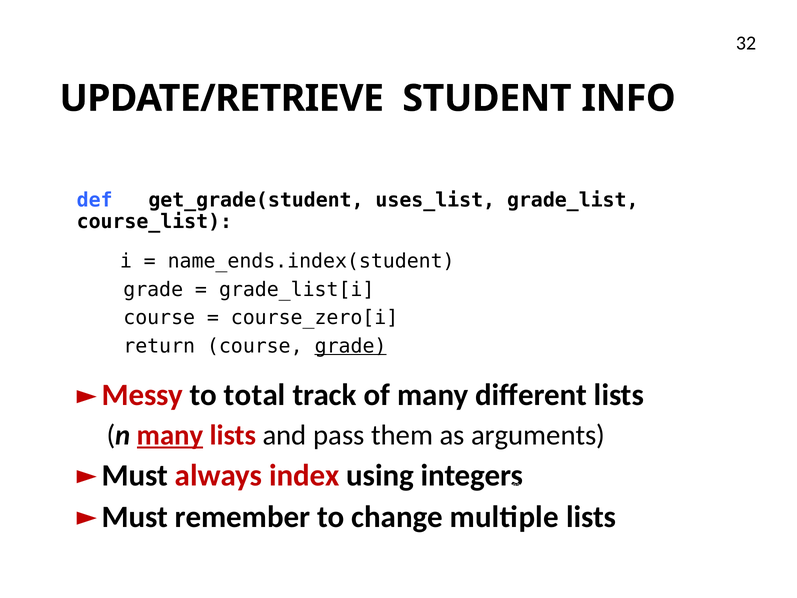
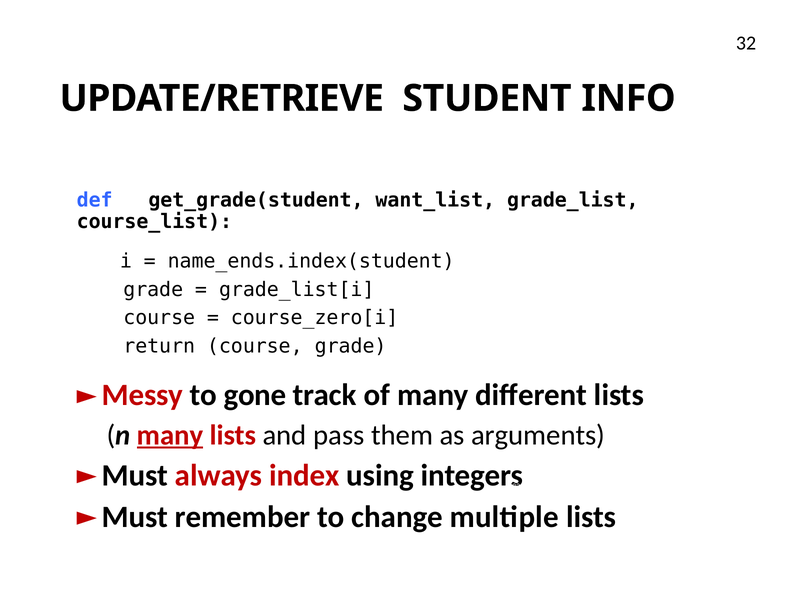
uses_list: uses_list -> want_list
grade at (351, 346) underline: present -> none
total: total -> gone
